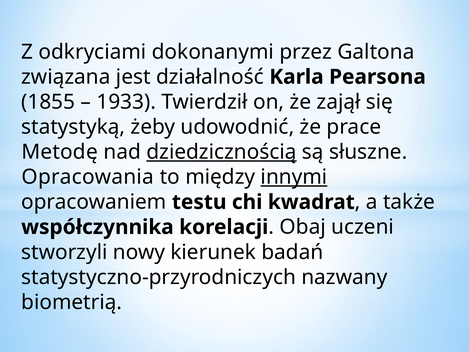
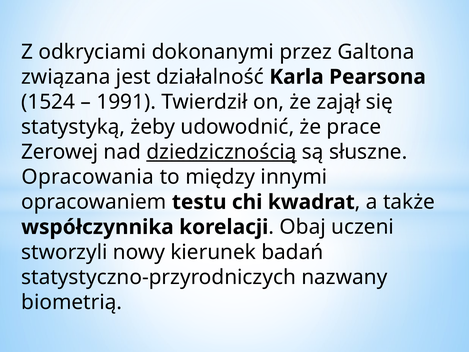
1855: 1855 -> 1524
1933: 1933 -> 1991
Metodę: Metodę -> Zerowej
innymi underline: present -> none
